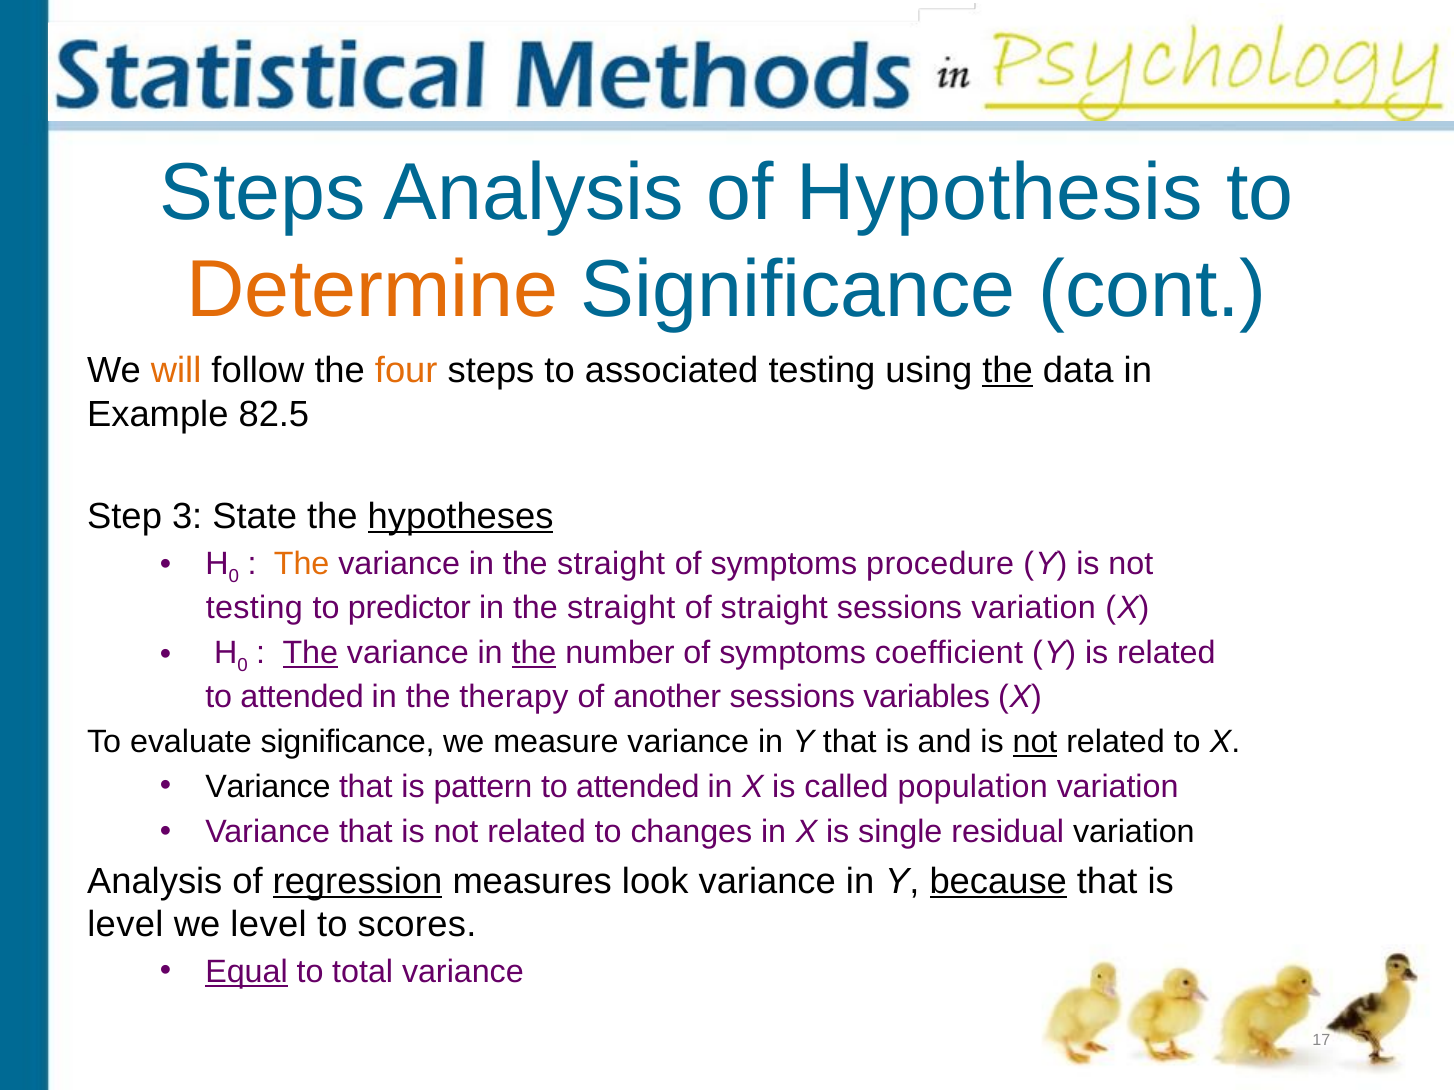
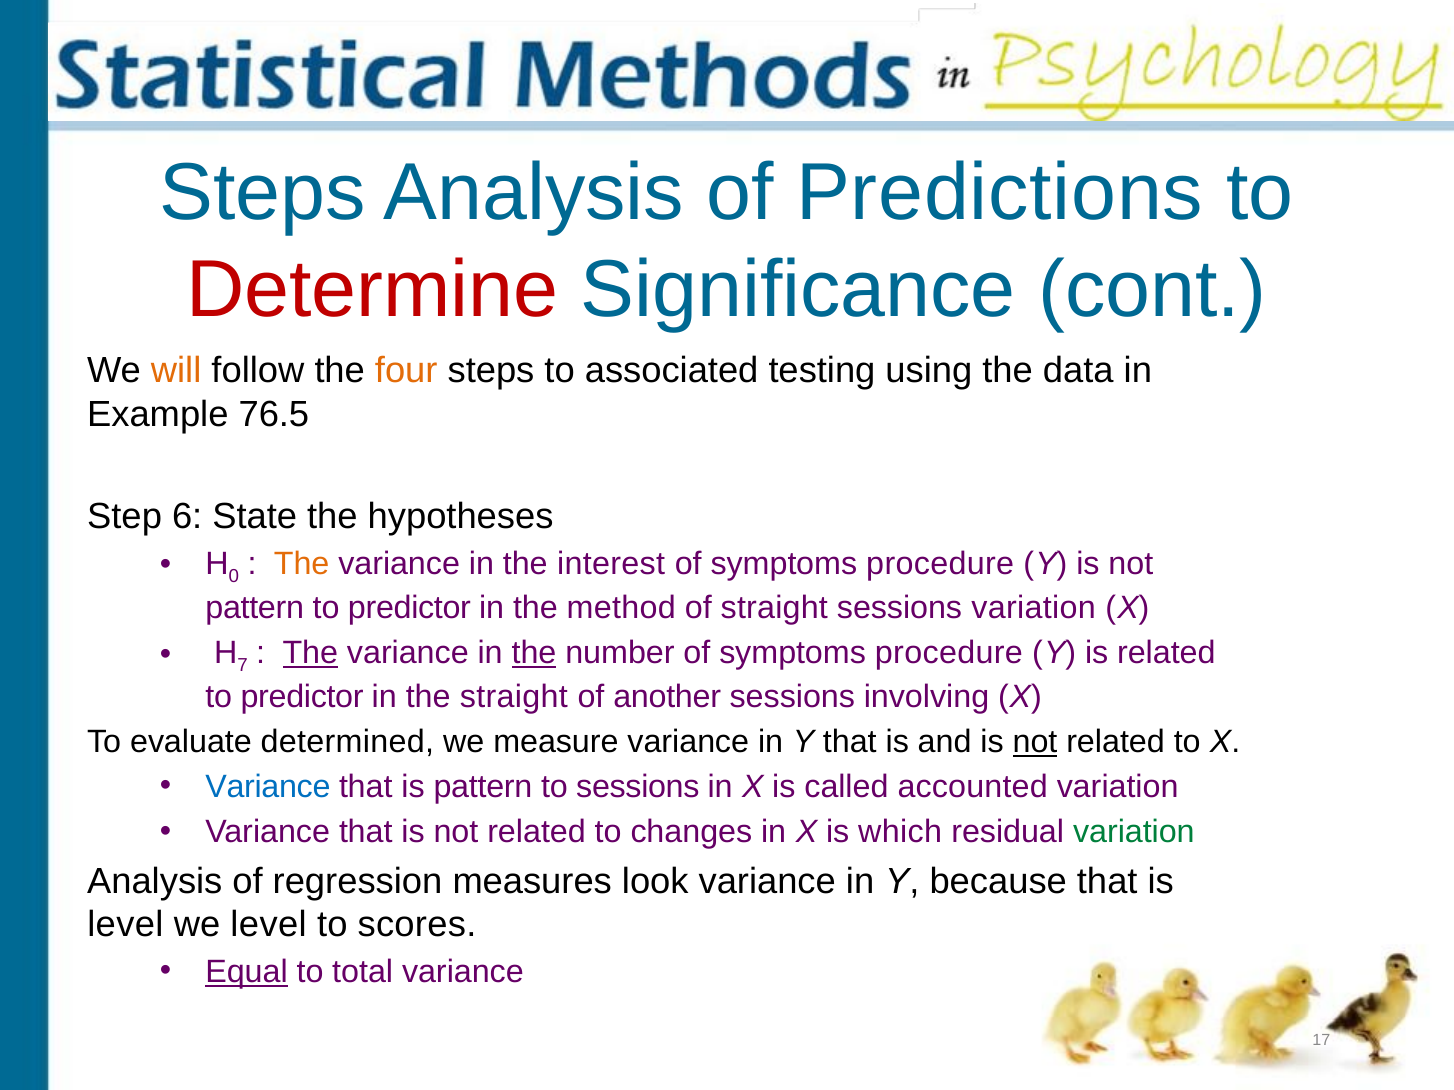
Hypothesis: Hypothesis -> Predictions
Determine colour: orange -> red
the at (1008, 371) underline: present -> none
82.5: 82.5 -> 76.5
3: 3 -> 6
hypotheses underline: present -> none
variance in the straight: straight -> interest
testing at (254, 608): testing -> pattern
straight at (621, 608): straight -> method
0 at (243, 666): 0 -> 7
number of symptoms coefficient: coefficient -> procedure
attended at (302, 697): attended -> predictor
the therapy: therapy -> straight
variables: variables -> involving
evaluate significance: significance -> determined
Variance at (268, 788) colour: black -> blue
attended at (638, 788): attended -> sessions
population: population -> accounted
single: single -> which
variation at (1134, 833) colour: black -> green
regression underline: present -> none
because underline: present -> none
